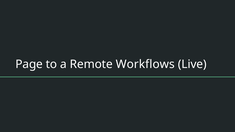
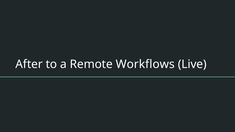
Page: Page -> After
